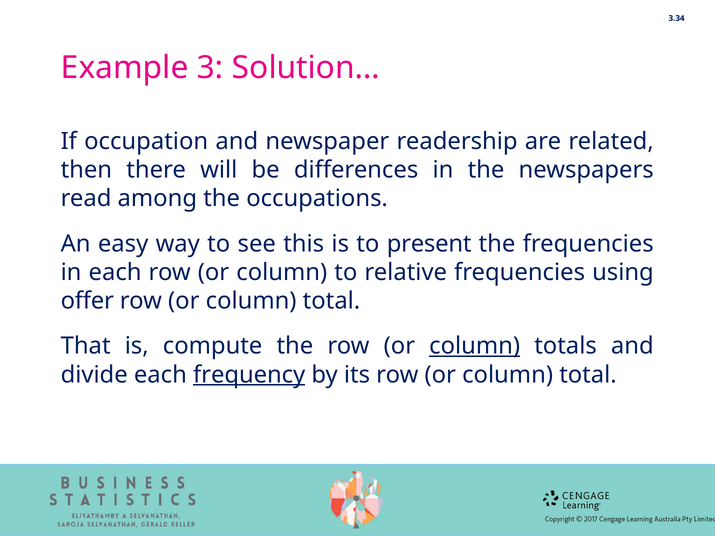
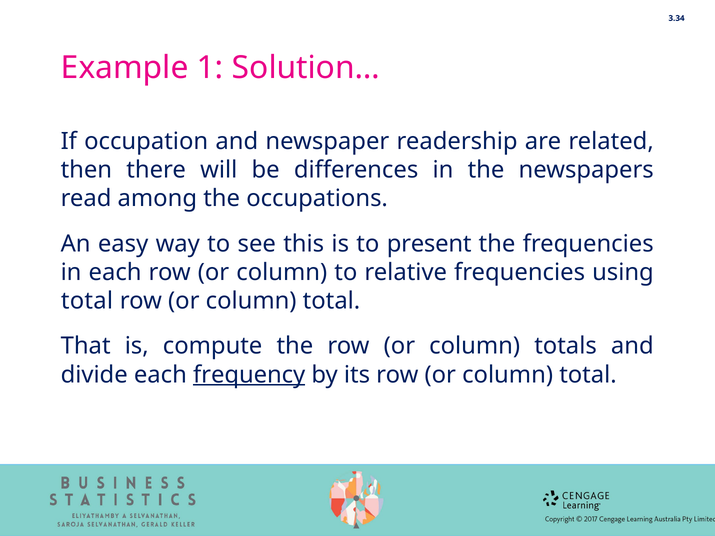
3: 3 -> 1
offer at (87, 301): offer -> total
column at (475, 346) underline: present -> none
